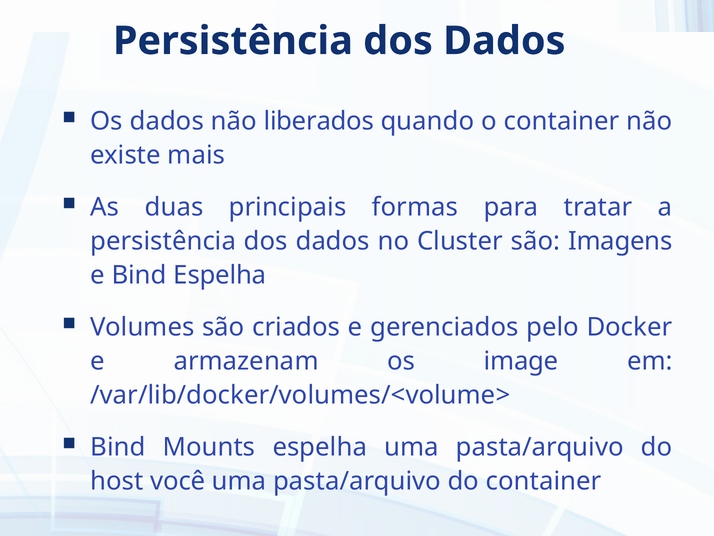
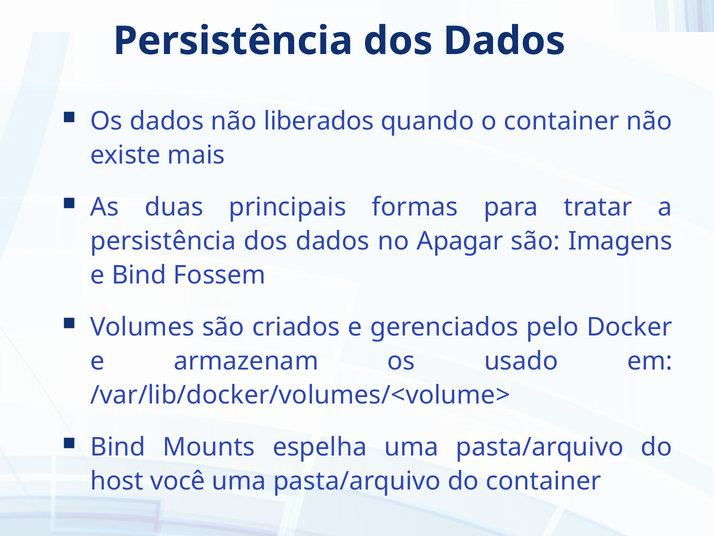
Cluster: Cluster -> Apagar
Bind Espelha: Espelha -> Fossem
image: image -> usado
